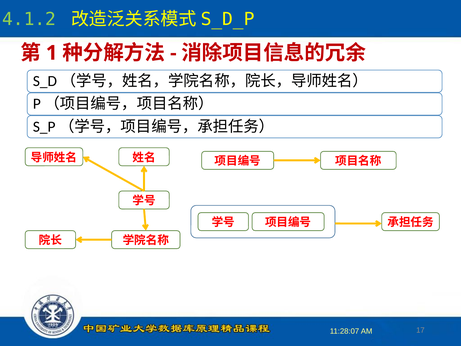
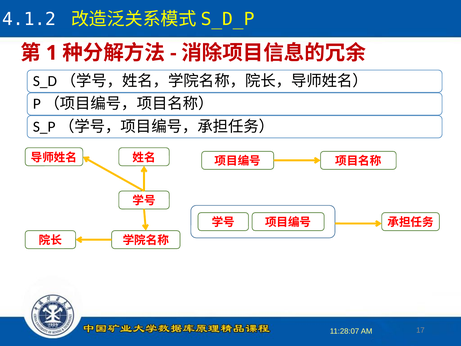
4.1.2 colour: light green -> white
